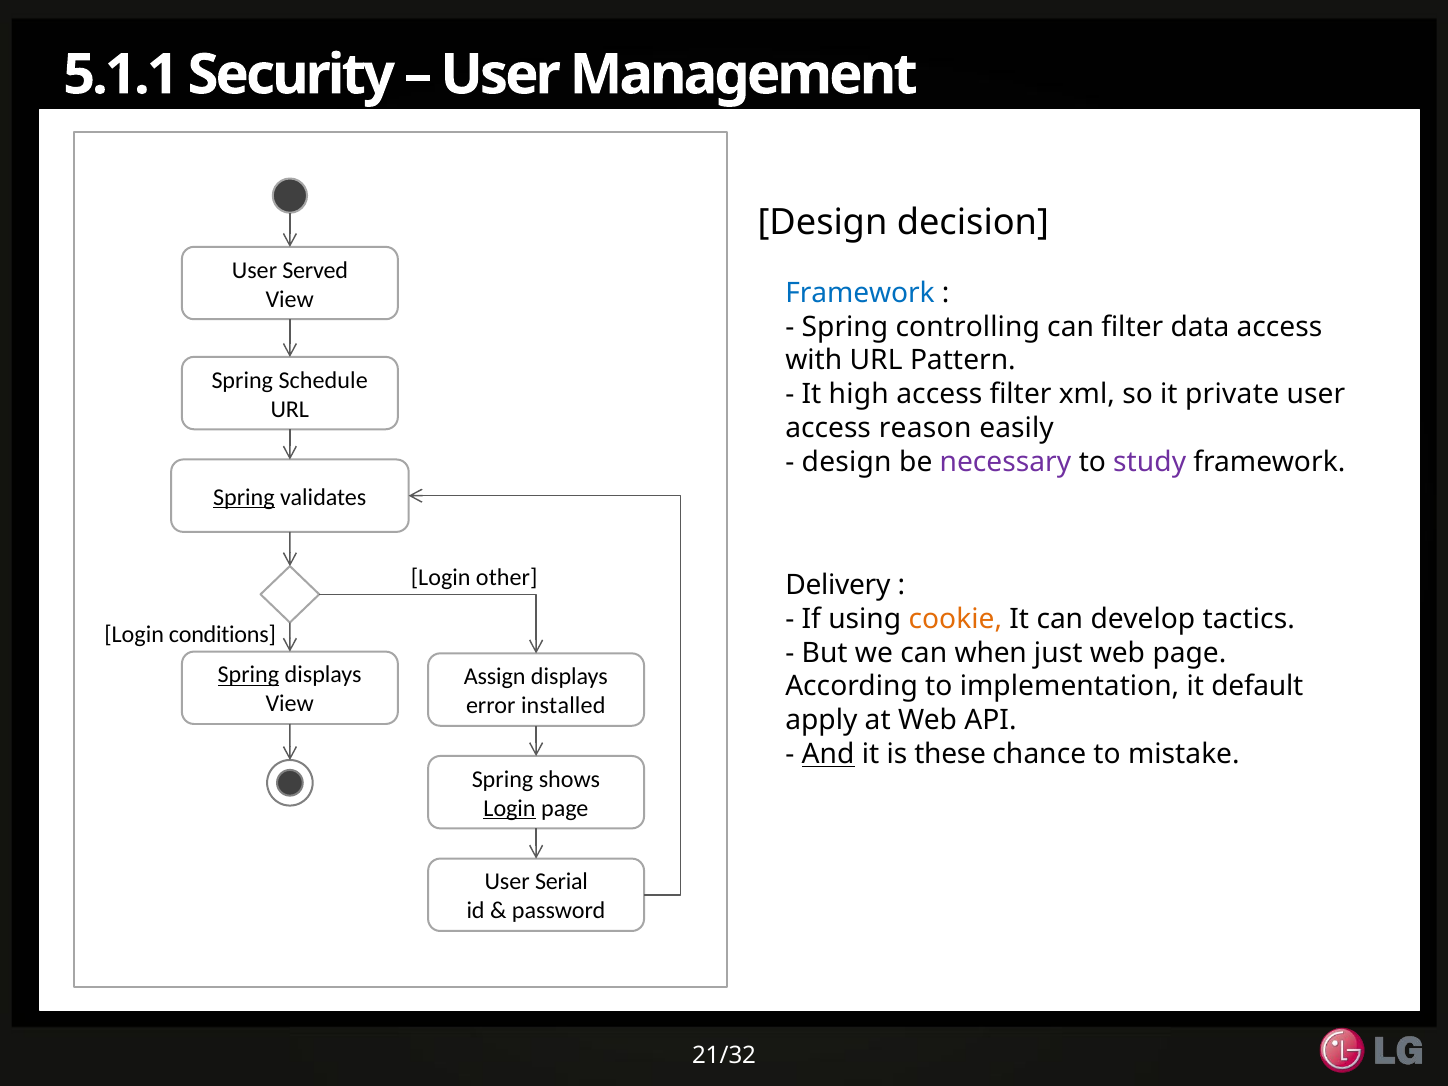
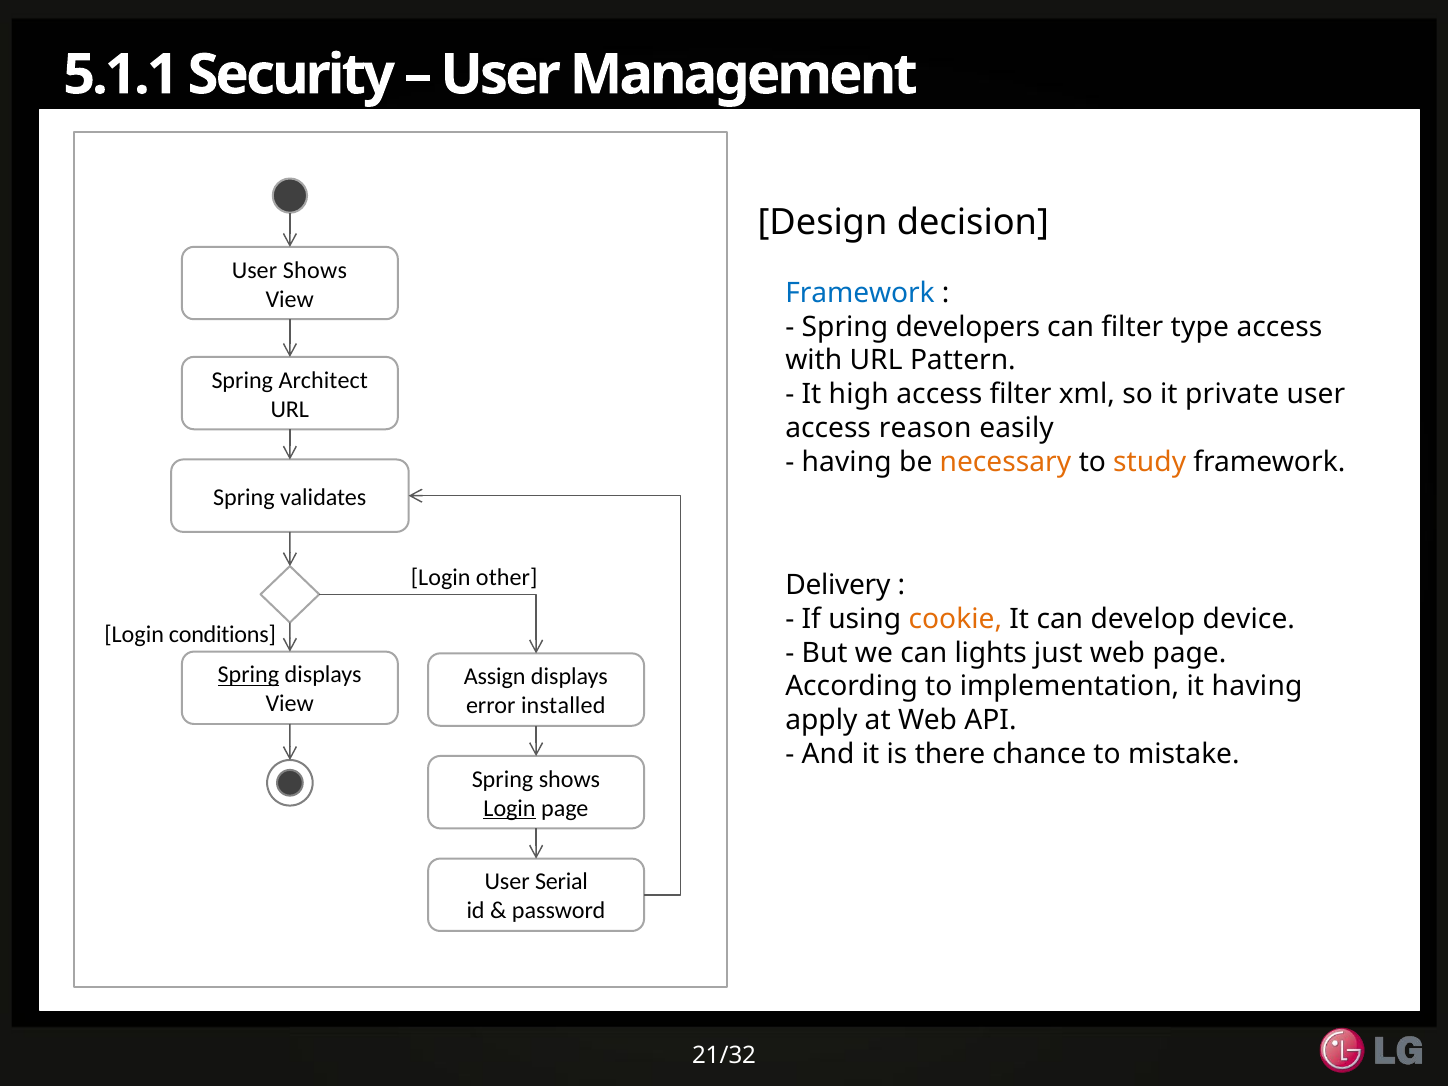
User Served: Served -> Shows
controlling: controlling -> developers
data: data -> type
Schedule: Schedule -> Architect
design at (847, 462): design -> having
necessary colour: purple -> orange
study colour: purple -> orange
Spring at (244, 497) underline: present -> none
tactics: tactics -> device
when: when -> lights
it default: default -> having
And underline: present -> none
these: these -> there
